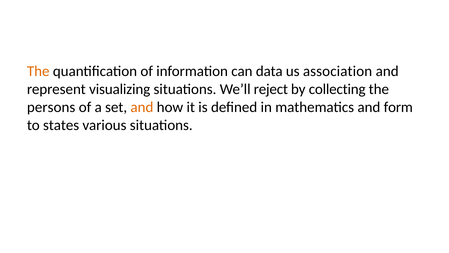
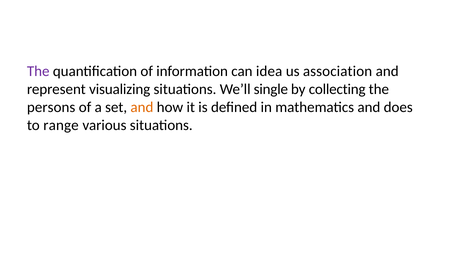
The at (38, 71) colour: orange -> purple
data: data -> idea
reject: reject -> single
form: form -> does
states: states -> range
